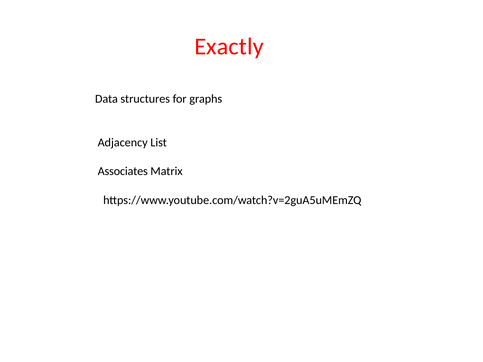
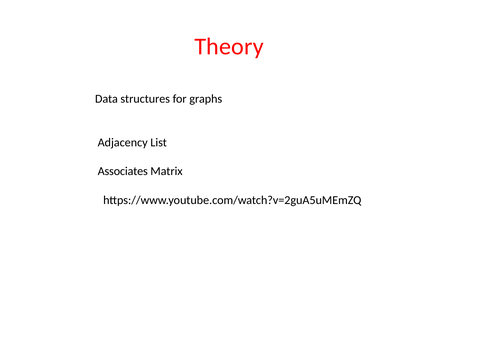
Exactly: Exactly -> Theory
